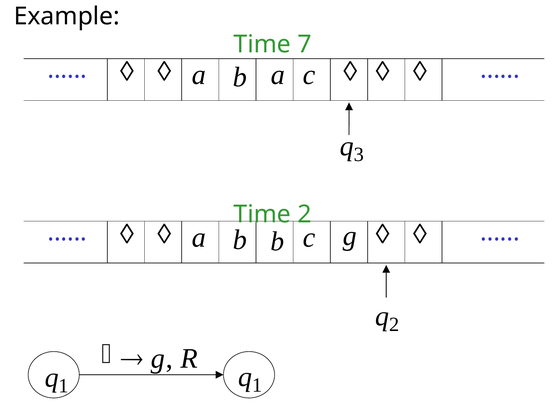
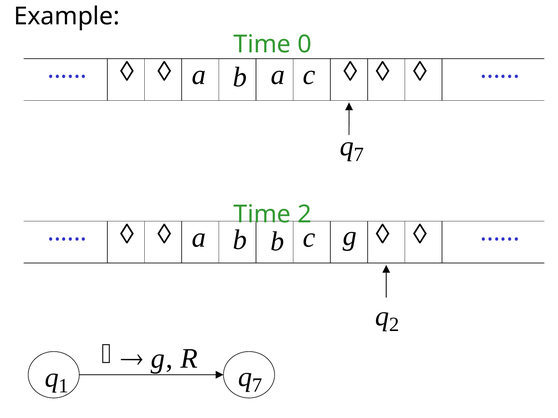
7: 7 -> 0
3 at (359, 155): 3 -> 7
1 at (257, 386): 1 -> 7
